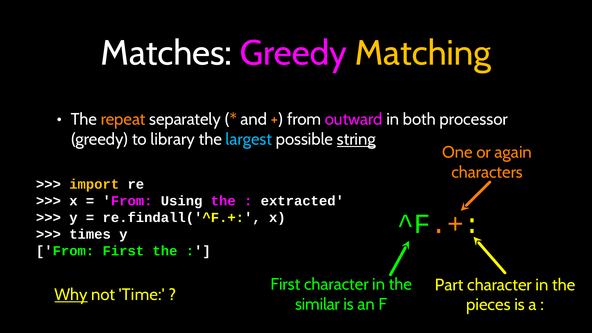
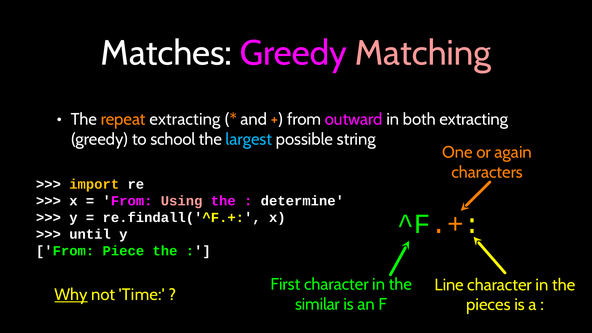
Matching colour: yellow -> pink
repeat separately: separately -> extracting
both processor: processor -> extracting
library: library -> school
string underline: present -> none
Using colour: white -> pink
extracted: extracted -> determine
times: times -> until
From First: First -> Piece
Part: Part -> Line
